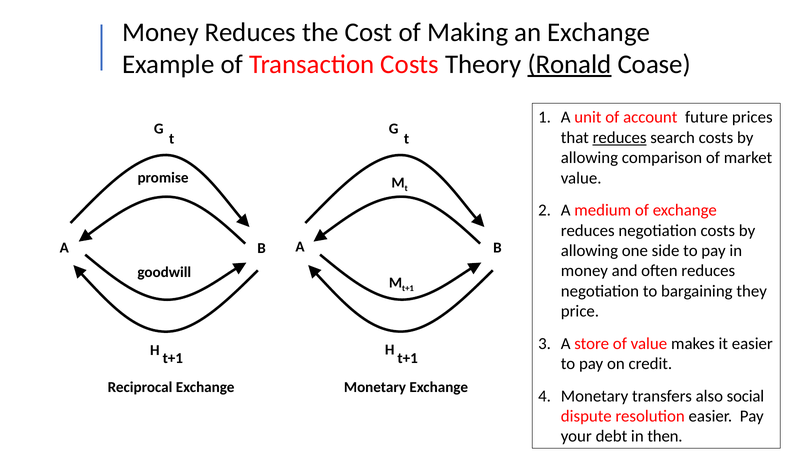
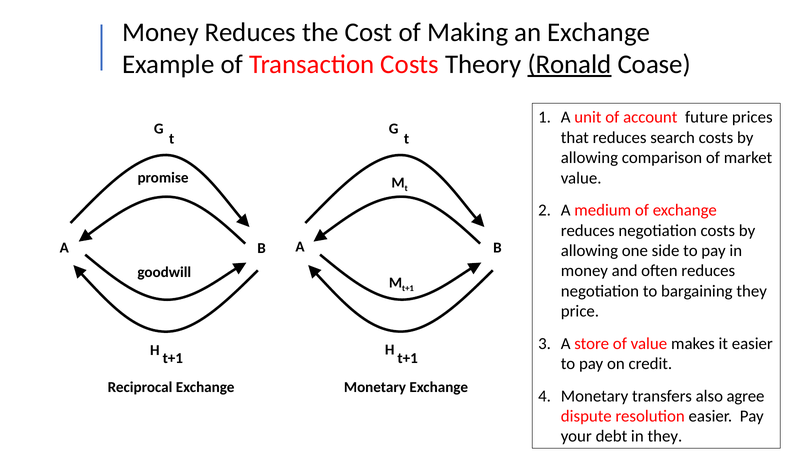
reduces at (620, 138) underline: present -> none
social: social -> agree
in then: then -> they
